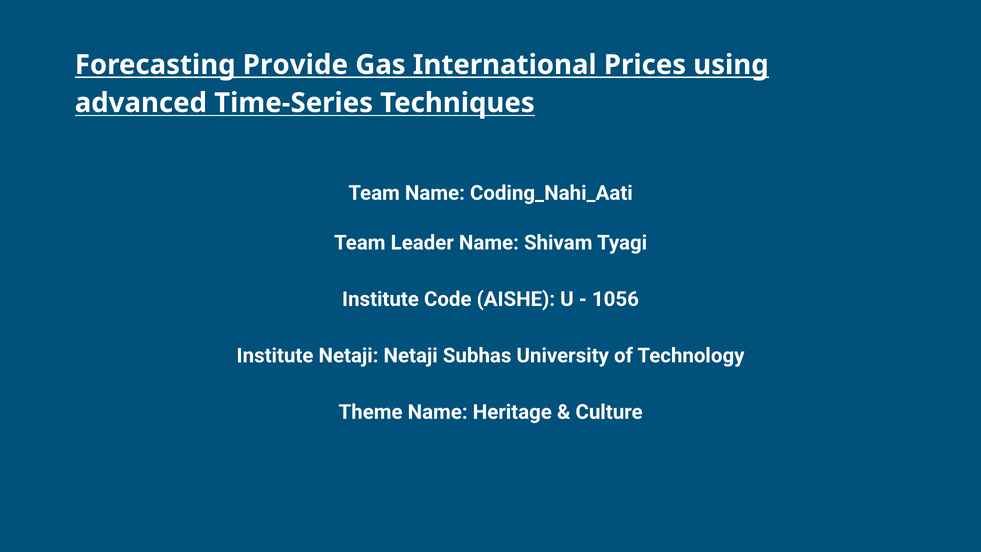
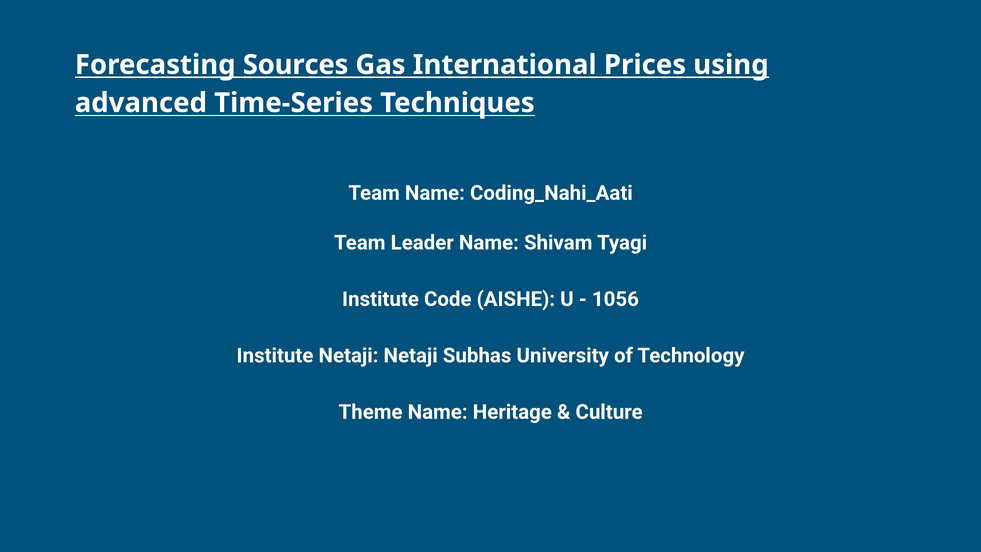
Provide: Provide -> Sources
